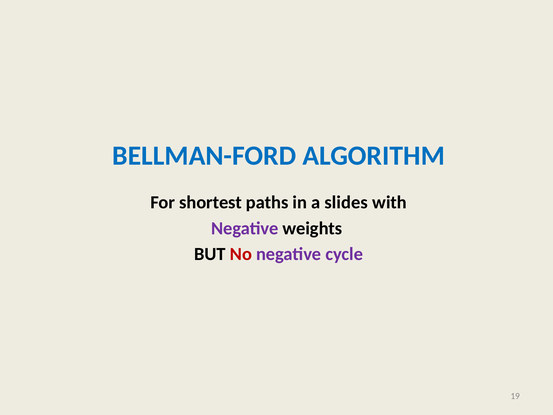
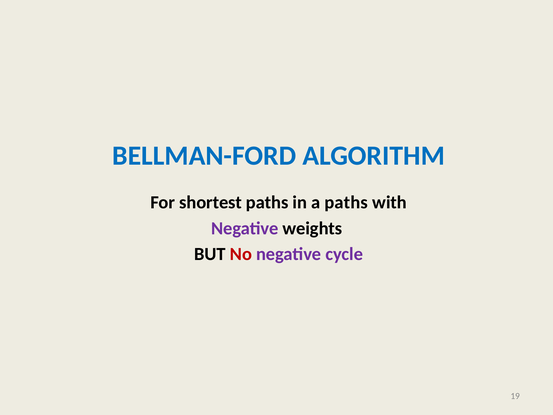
a slides: slides -> paths
